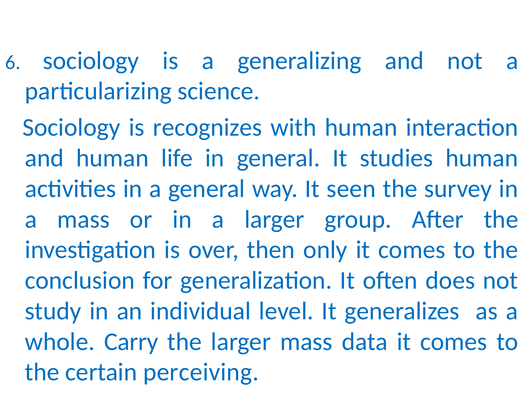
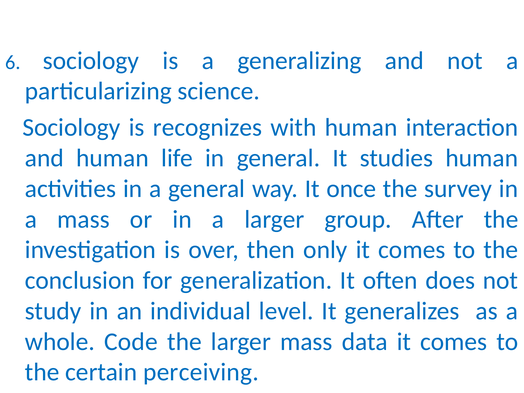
seen: seen -> once
Carry: Carry -> Code
